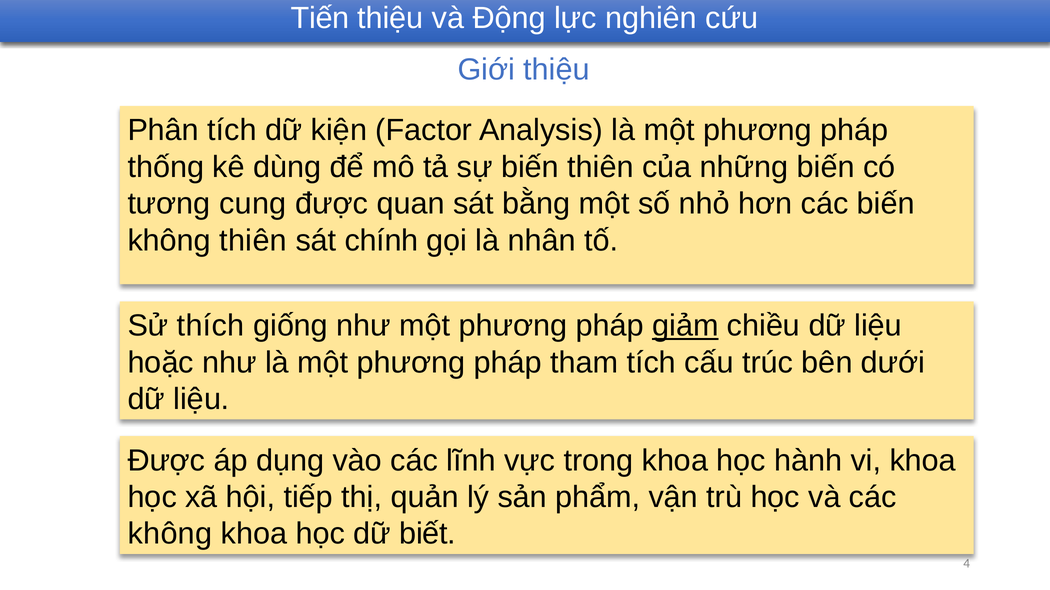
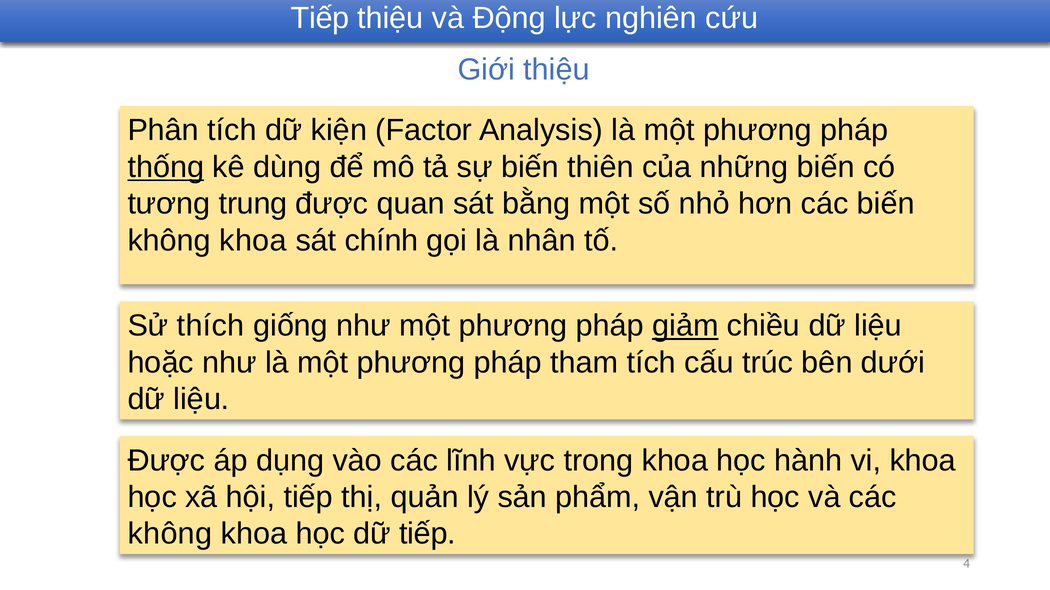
Tiến at (320, 18): Tiến -> Tiếp
thống underline: none -> present
cung: cung -> trung
thiên at (253, 241): thiên -> khoa
dữ biết: biết -> tiếp
